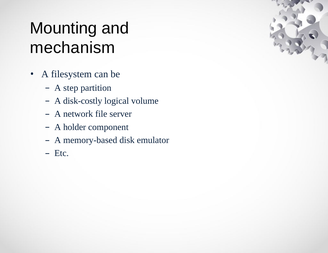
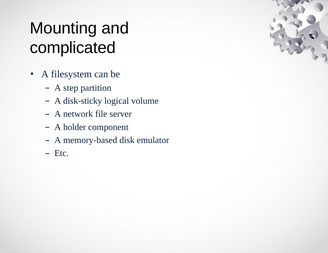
mechanism: mechanism -> complicated
disk-costly: disk-costly -> disk-sticky
